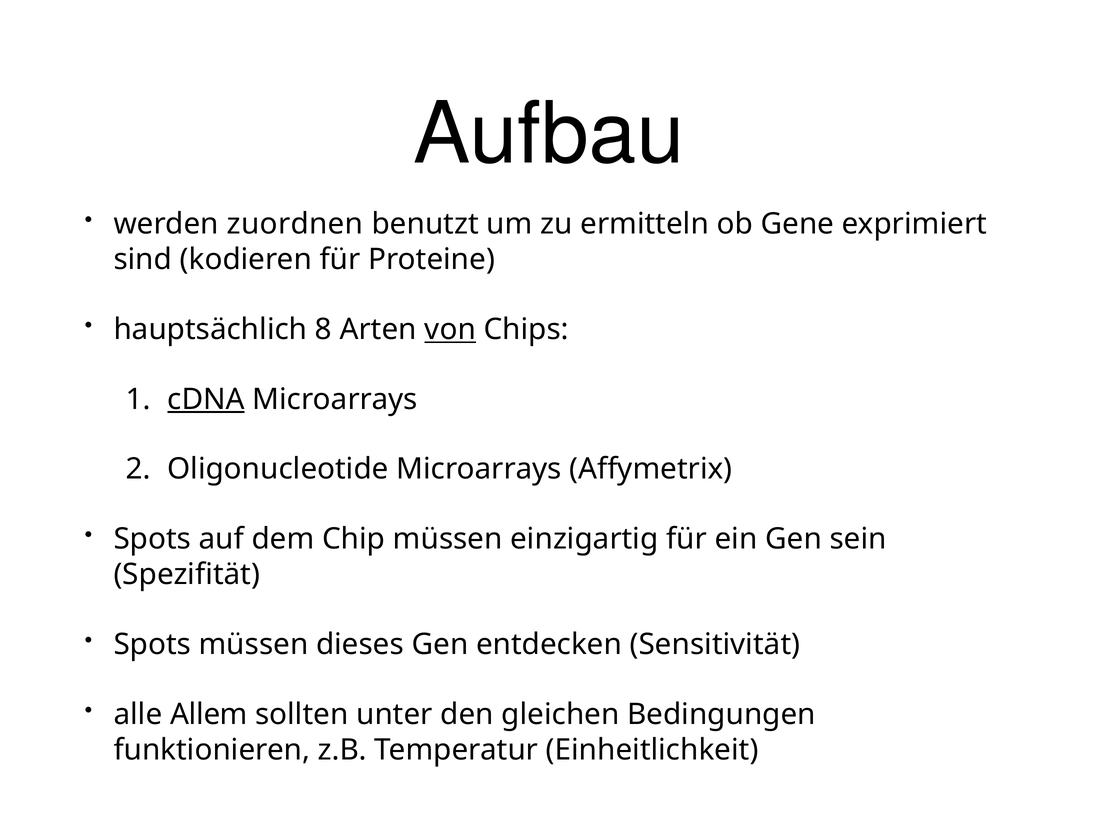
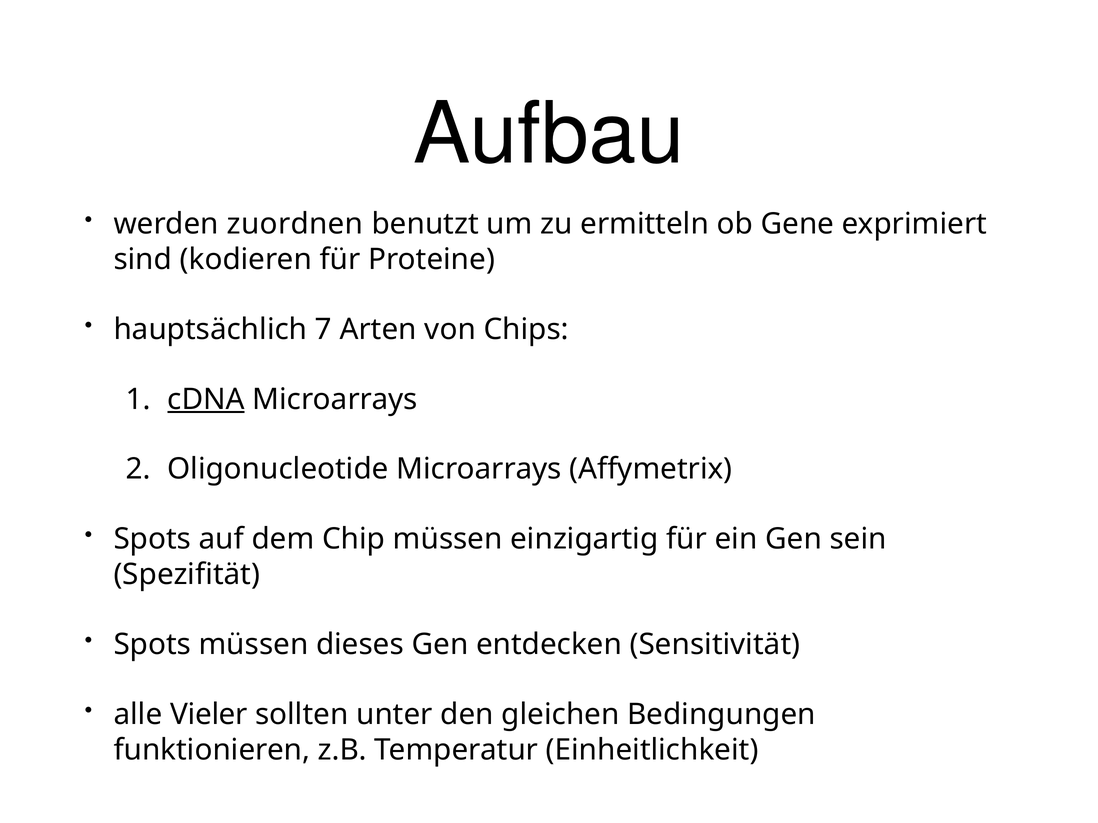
8: 8 -> 7
von underline: present -> none
Allem: Allem -> Vieler
